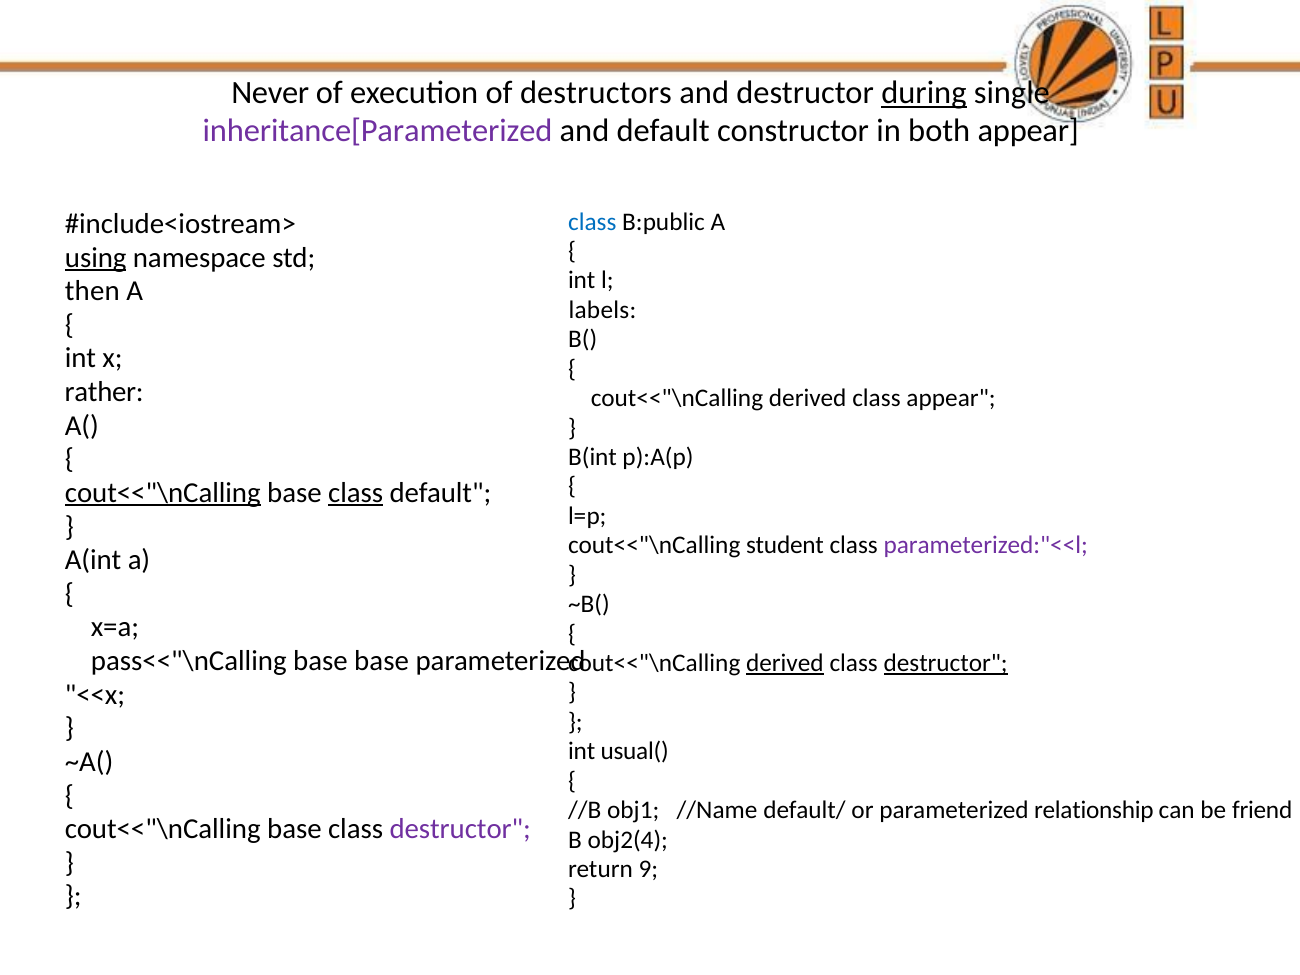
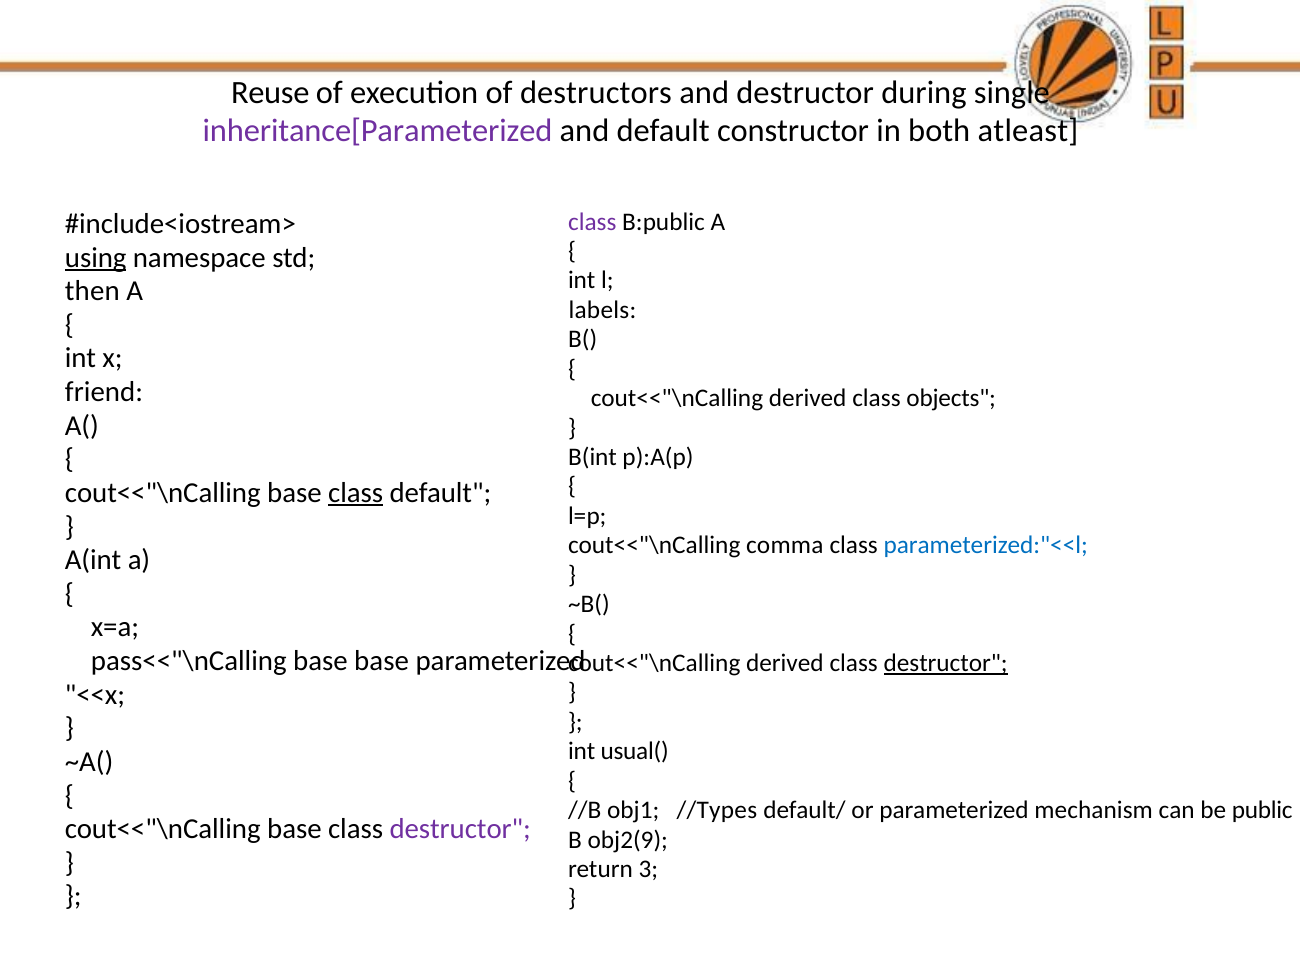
Never: Never -> Reuse
during underline: present -> none
both appear: appear -> atleast
class at (592, 222) colour: blue -> purple
rather: rather -> friend
class appear: appear -> objects
cout<<"\nCalling at (163, 493) underline: present -> none
student: student -> comma
parameterized:"<<l colour: purple -> blue
derived at (785, 663) underline: present -> none
//Name: //Name -> //Types
relationship: relationship -> mechanism
friend: friend -> public
obj2(4: obj2(4 -> obj2(9
9: 9 -> 3
